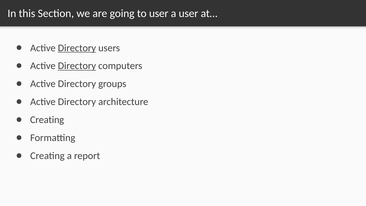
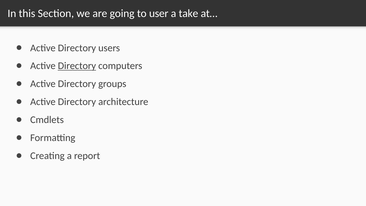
a user: user -> take
Directory at (77, 48) underline: present -> none
Creating at (47, 120): Creating -> Cmdlets
